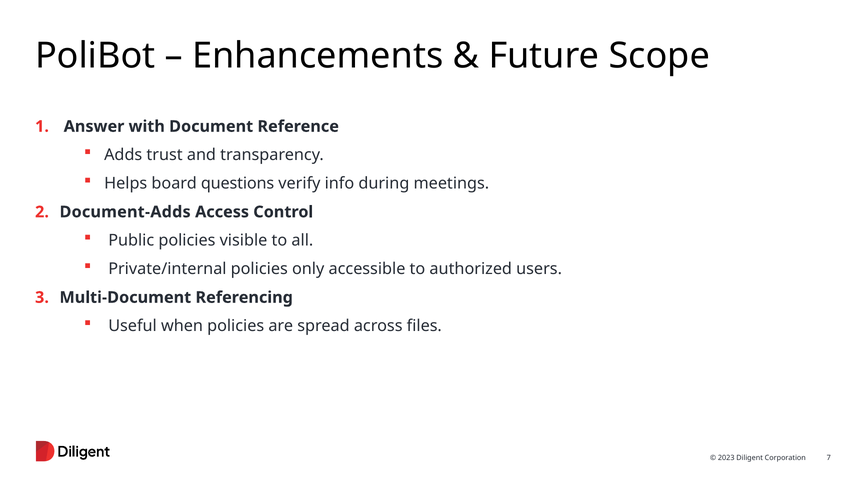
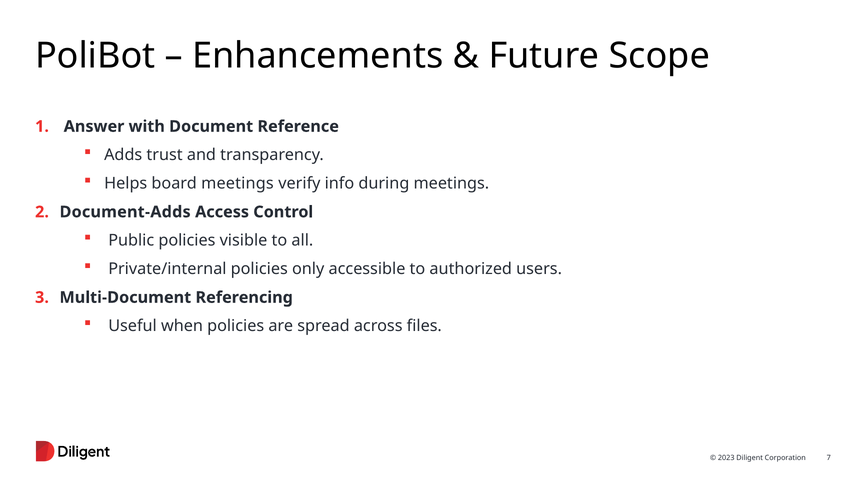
board questions: questions -> meetings
